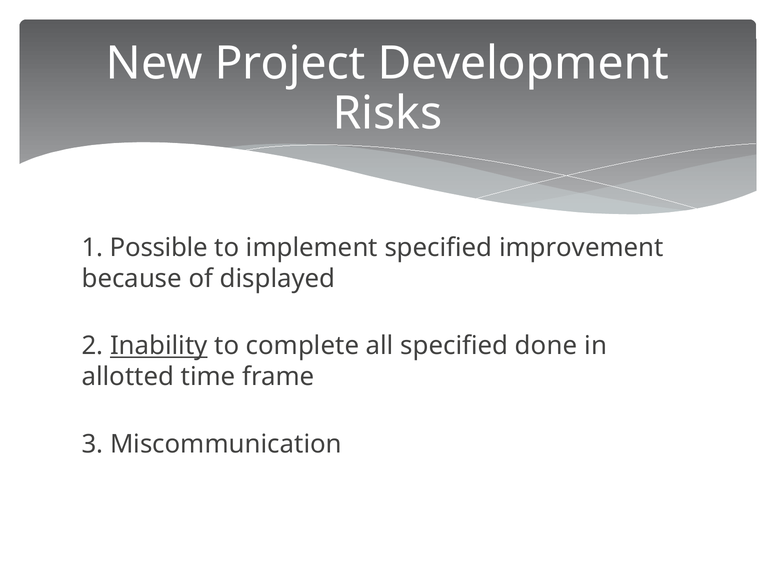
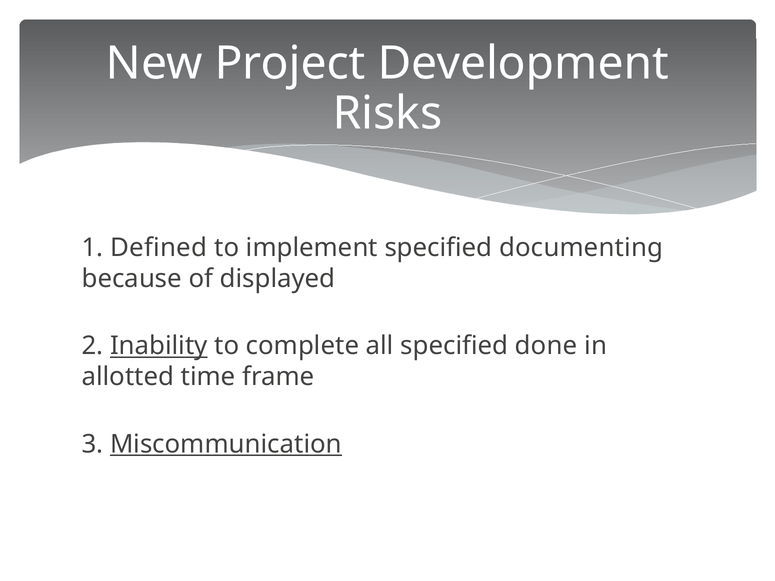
Possible: Possible -> Defined
improvement: improvement -> documenting
Miscommunication underline: none -> present
